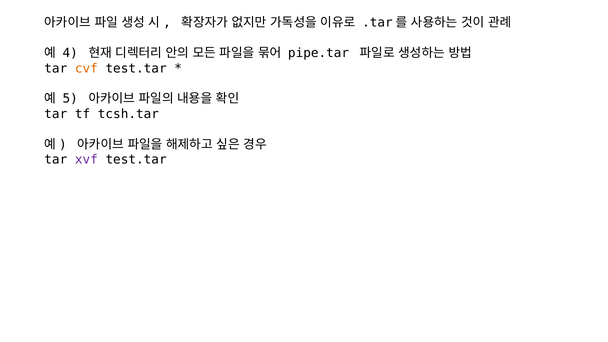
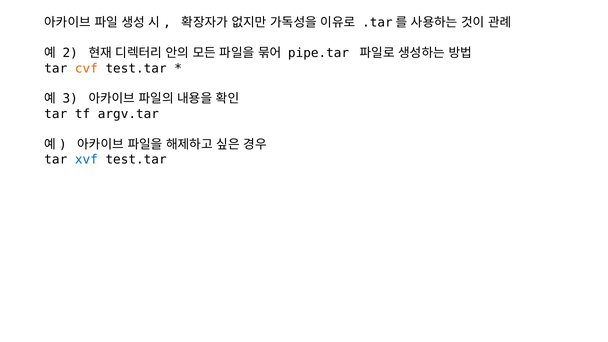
4: 4 -> 2
5: 5 -> 3
tcsh.tar: tcsh.tar -> argv.tar
xvf colour: purple -> blue
